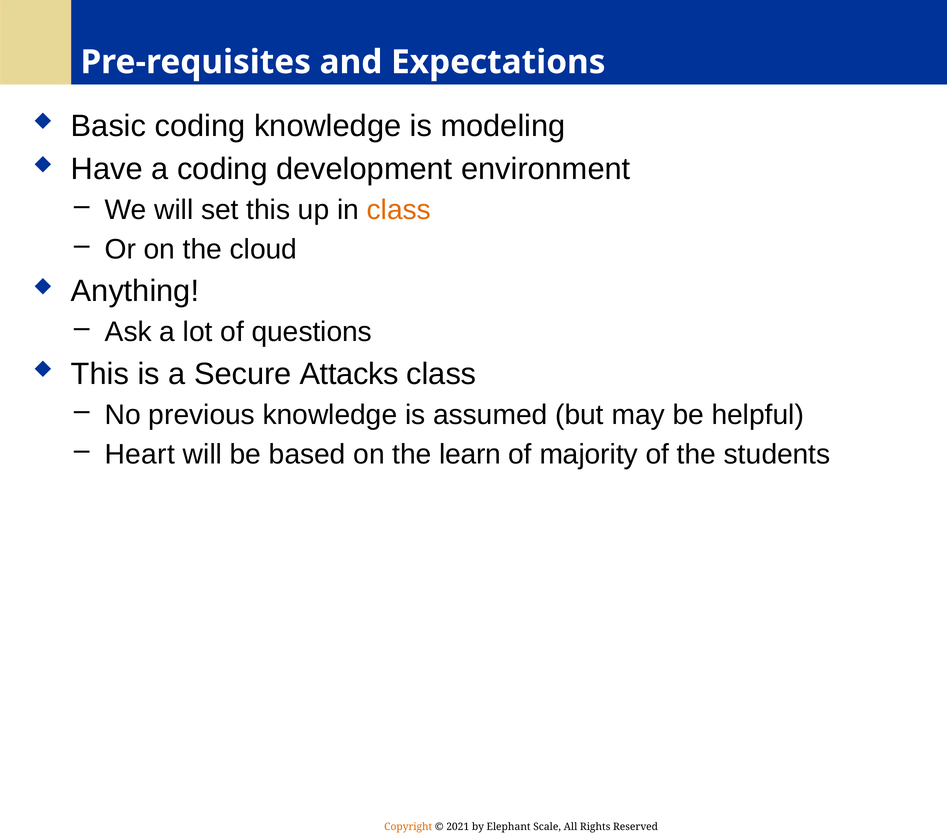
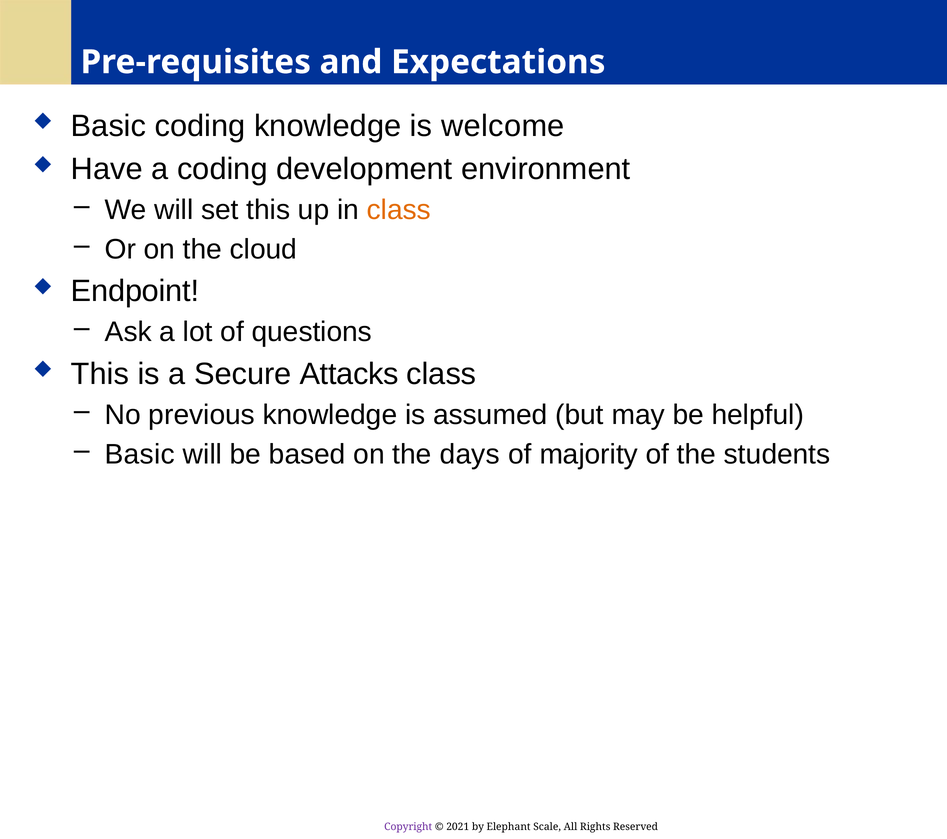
modeling: modeling -> welcome
Anything: Anything -> Endpoint
Heart at (140, 454): Heart -> Basic
learn: learn -> days
Copyright colour: orange -> purple
